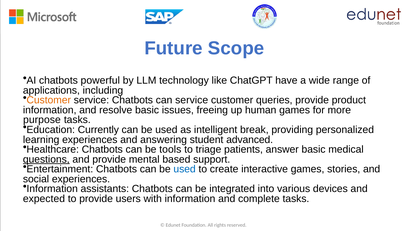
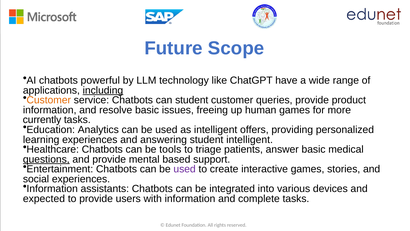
including underline: none -> present
can service: service -> student
purpose: purpose -> currently
Currently: Currently -> Analytics
break: break -> offers
student advanced: advanced -> intelligent
used at (185, 169) colour: blue -> purple
